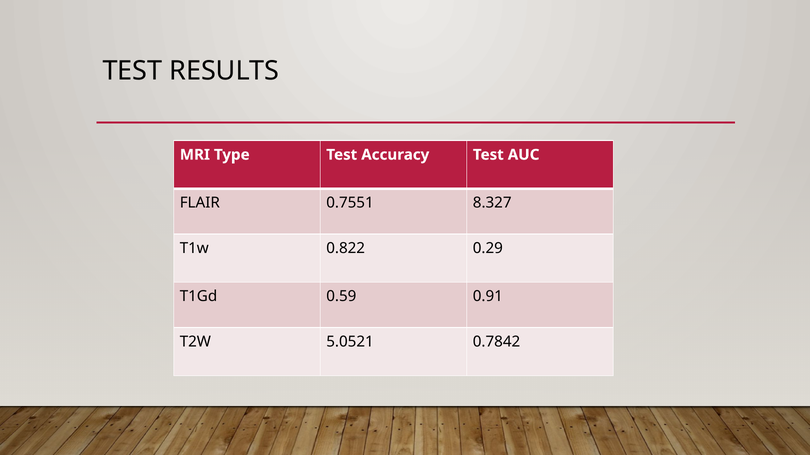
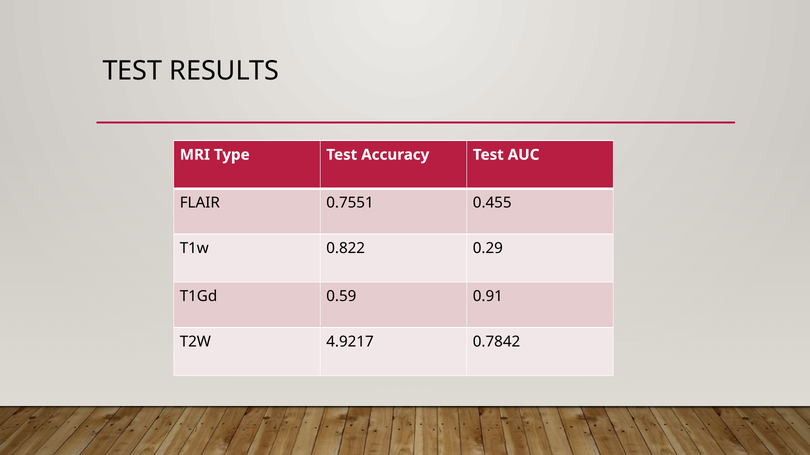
8.327: 8.327 -> 0.455
5.0521: 5.0521 -> 4.9217
